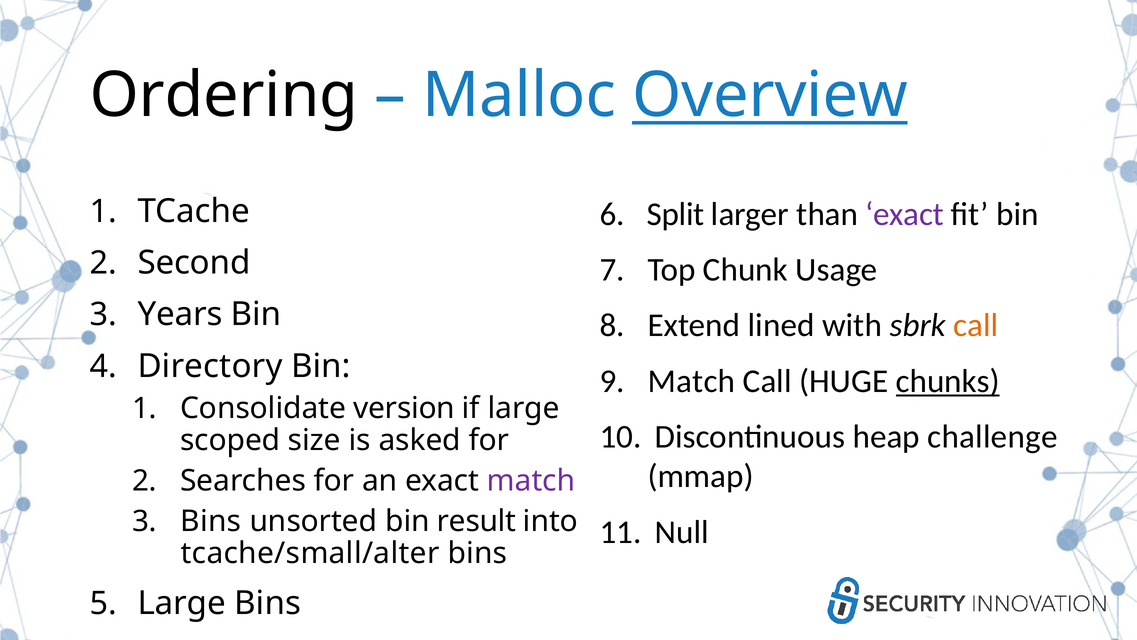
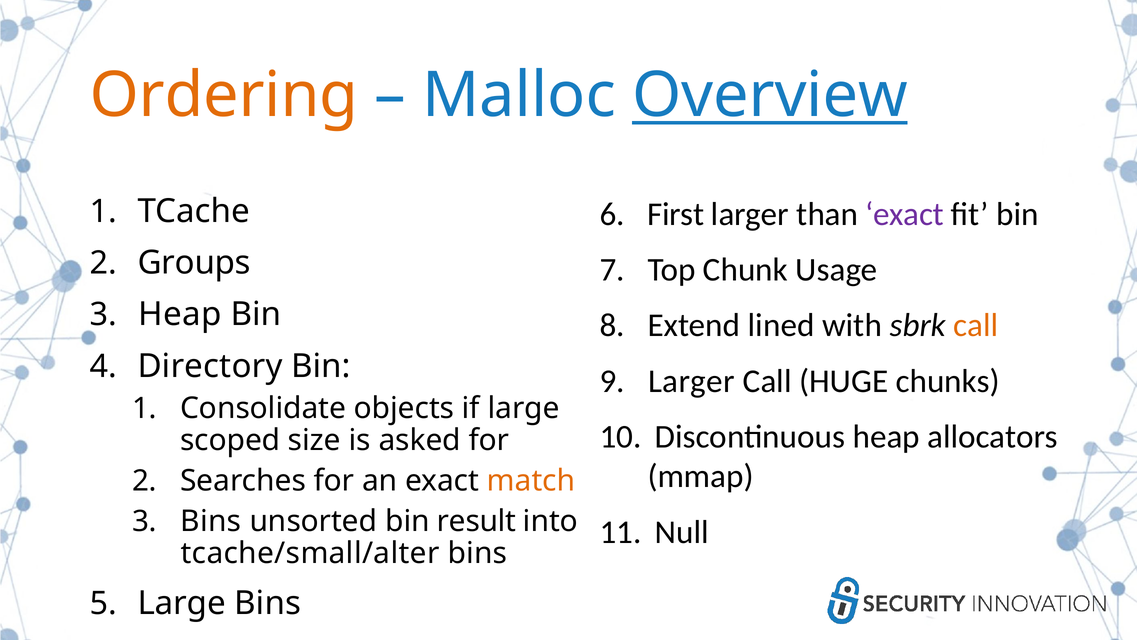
Ordering colour: black -> orange
Split: Split -> First
Second: Second -> Groups
Years at (180, 314): Years -> Heap
Match at (691, 381): Match -> Larger
chunks underline: present -> none
version: version -> objects
challenge: challenge -> allocators
match at (531, 481) colour: purple -> orange
